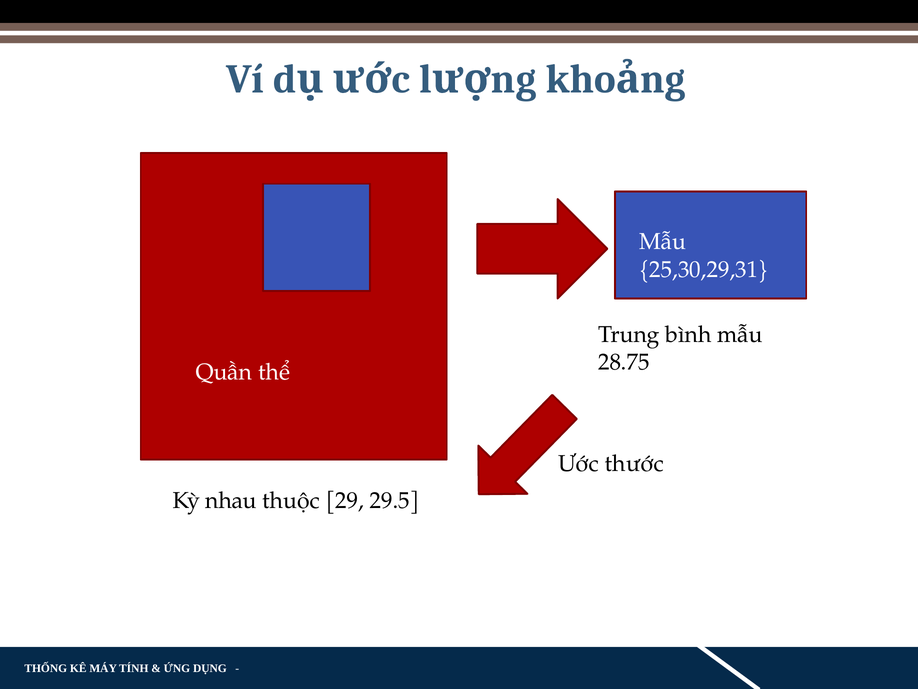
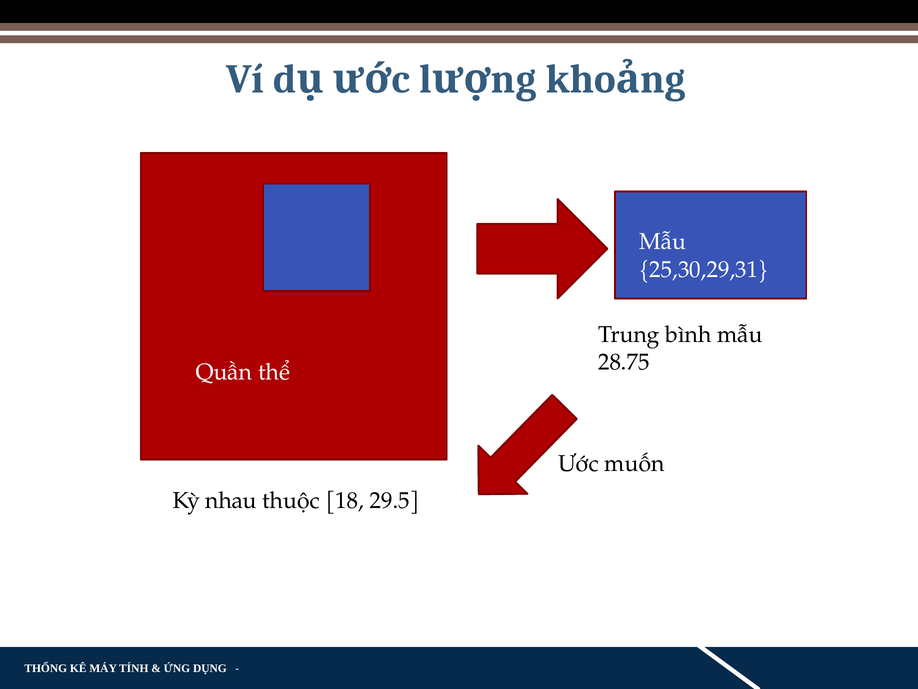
thước: thước -> muốn
29: 29 -> 18
